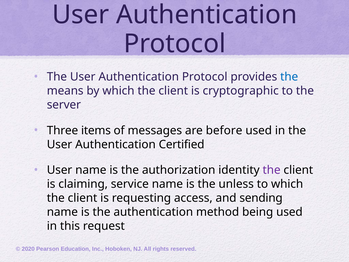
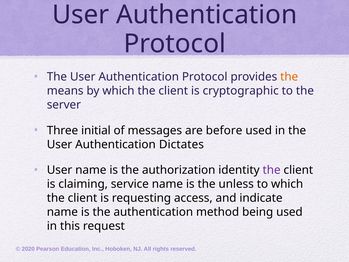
the at (289, 77) colour: blue -> orange
items: items -> initial
Certified: Certified -> Dictates
sending: sending -> indicate
